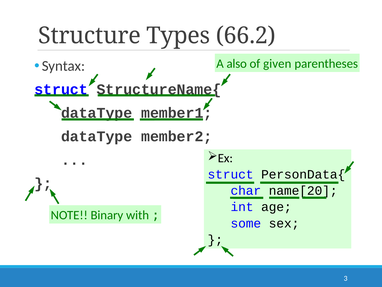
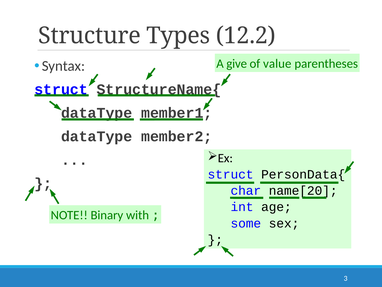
66.2: 66.2 -> 12.2
also: also -> give
given: given -> value
